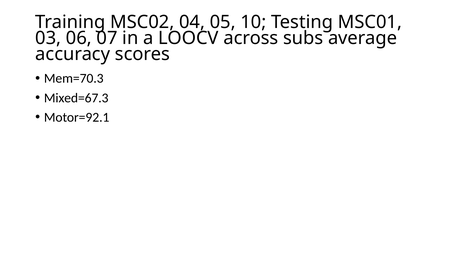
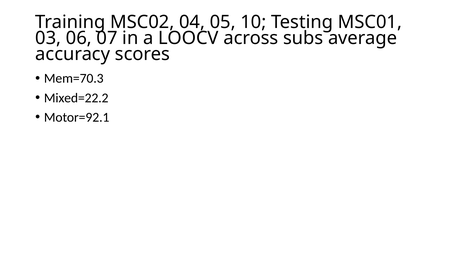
Mixed=67.3: Mixed=67.3 -> Mixed=22.2
